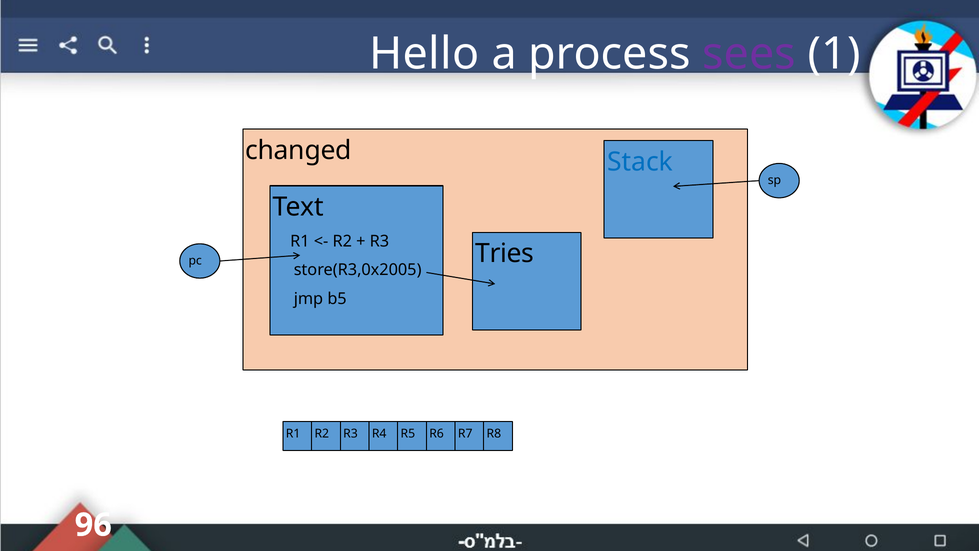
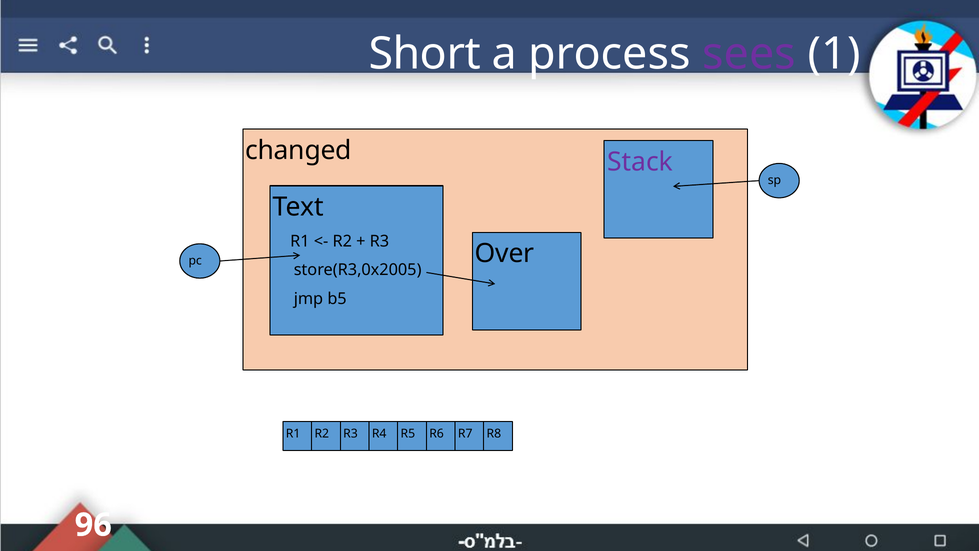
Hello: Hello -> Short
Stack colour: blue -> purple
Tries: Tries -> Over
